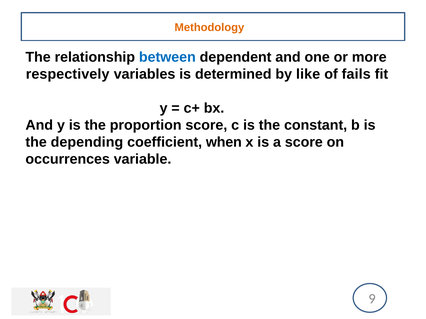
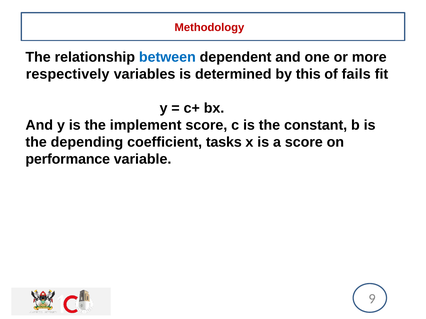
Methodology colour: orange -> red
like: like -> this
proportion: proportion -> implement
when: when -> tasks
occurrences: occurrences -> performance
